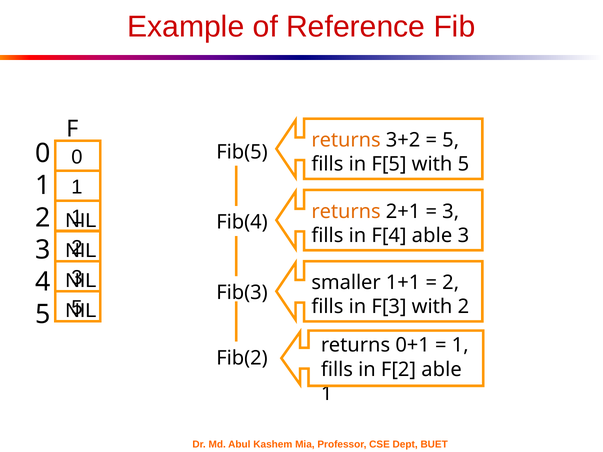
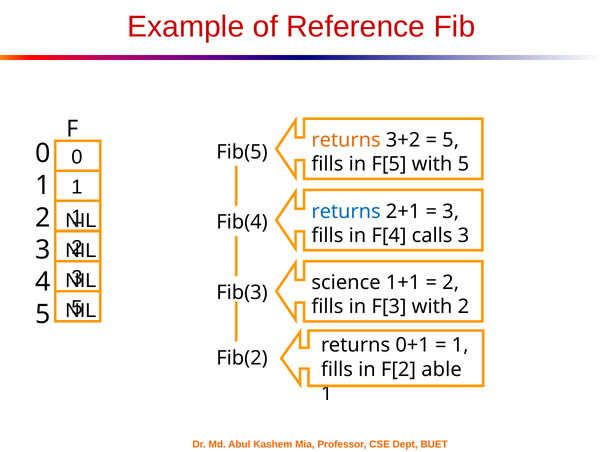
returns at (346, 212) colour: orange -> blue
F[4 able: able -> calls
smaller: smaller -> science
